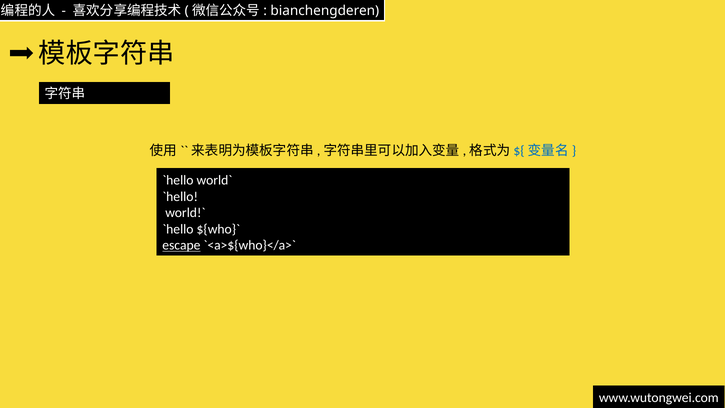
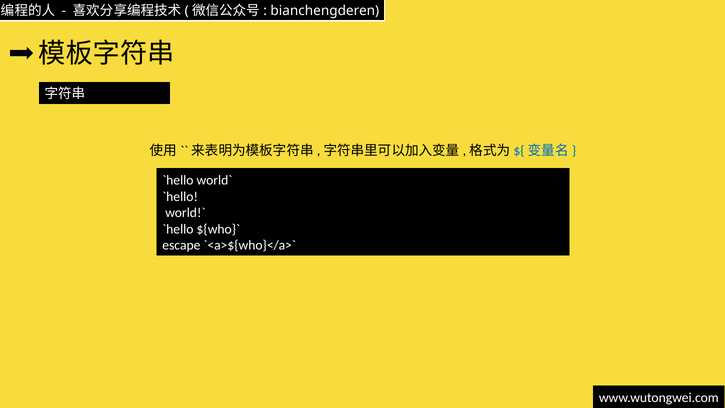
escape underline: present -> none
